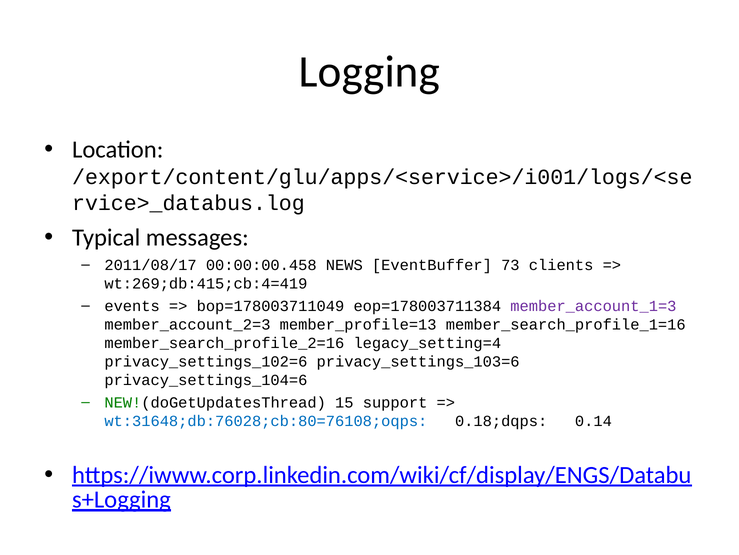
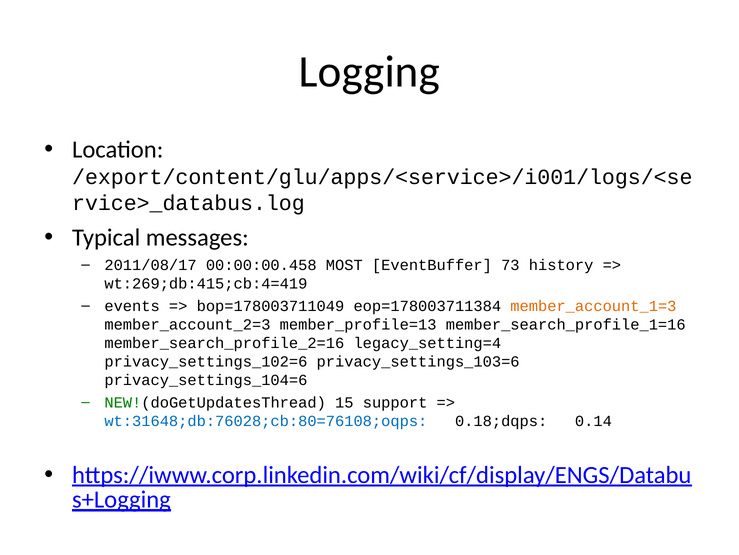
NEWS: NEWS -> MOST
clients: clients -> history
member_account_1=3 colour: purple -> orange
